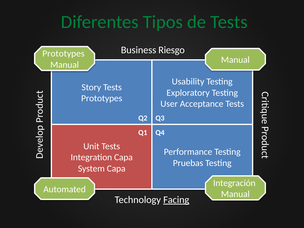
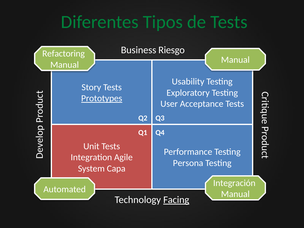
Prototypes at (63, 54): Prototypes -> Refactoring
Prototypes at (102, 98) underline: none -> present
Integration Capa: Capa -> Agile
Pruebas: Pruebas -> Persona
